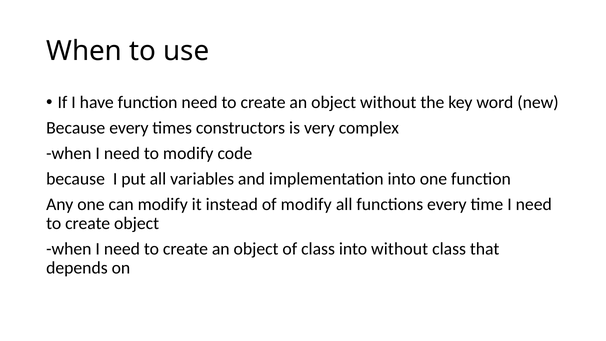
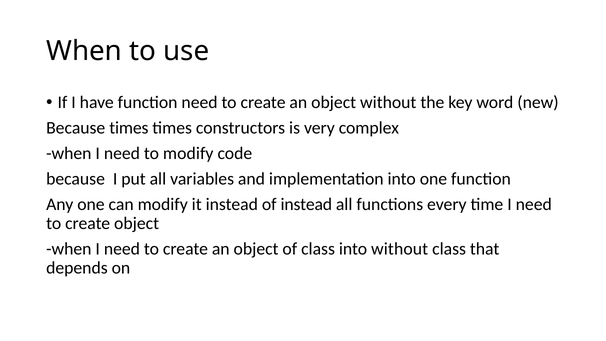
Because every: every -> times
of modify: modify -> instead
